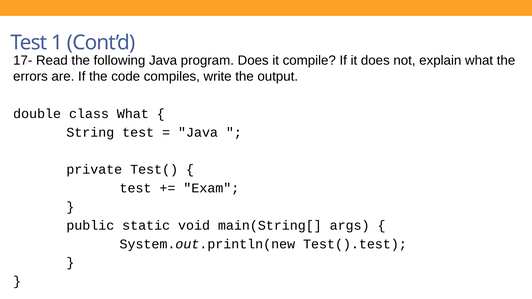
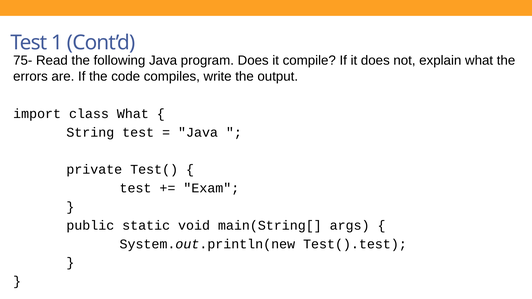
17-: 17- -> 75-
double: double -> import
